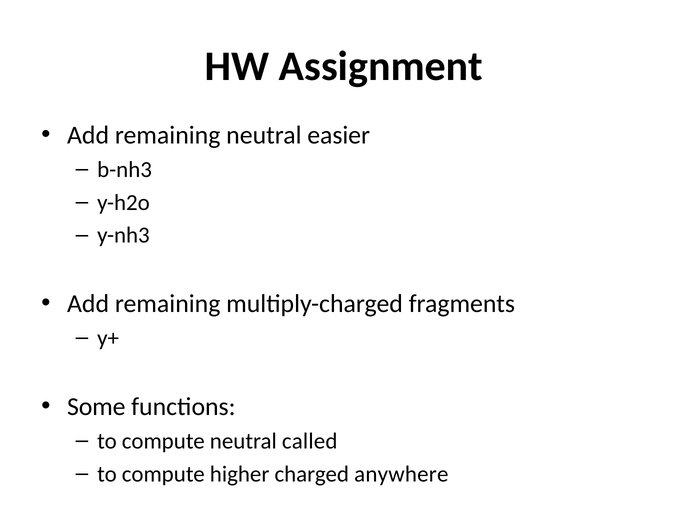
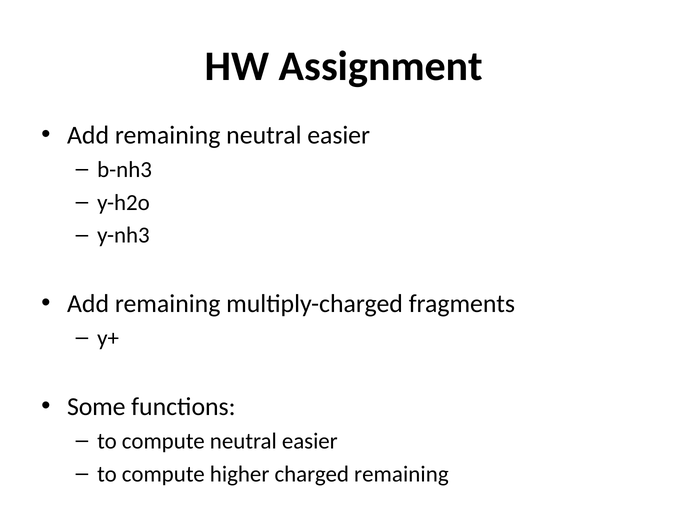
compute neutral called: called -> easier
charged anywhere: anywhere -> remaining
